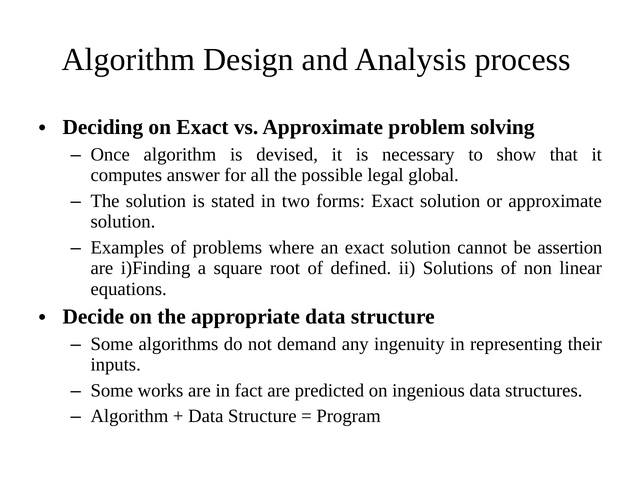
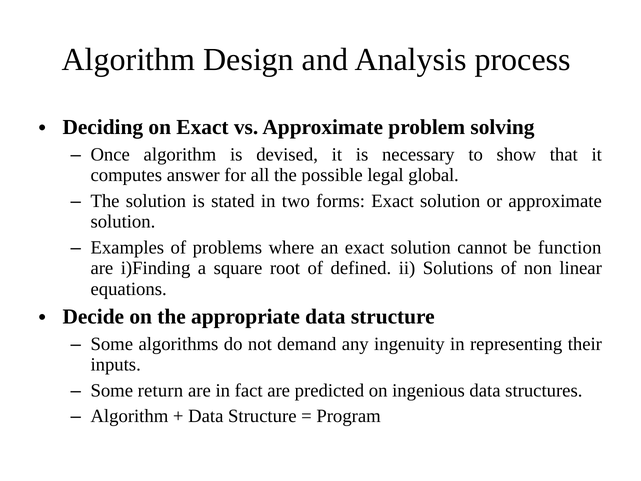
assertion: assertion -> function
works: works -> return
